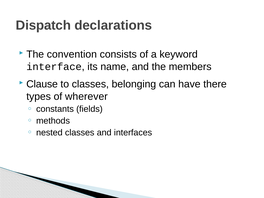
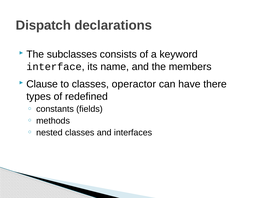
convention: convention -> subclasses
belonging: belonging -> operactor
wherever: wherever -> redefined
